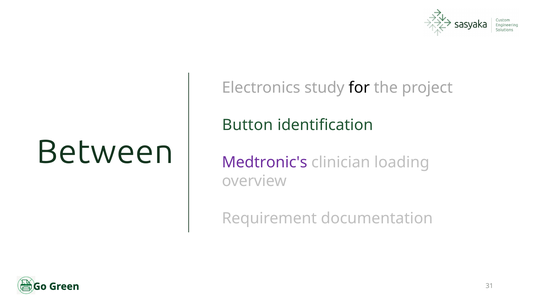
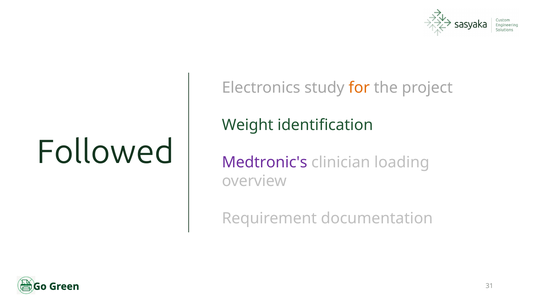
for colour: black -> orange
Button: Button -> Weight
Between: Between -> Followed
